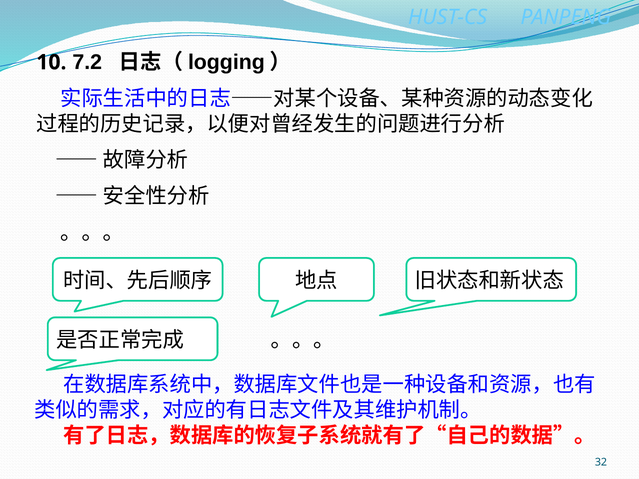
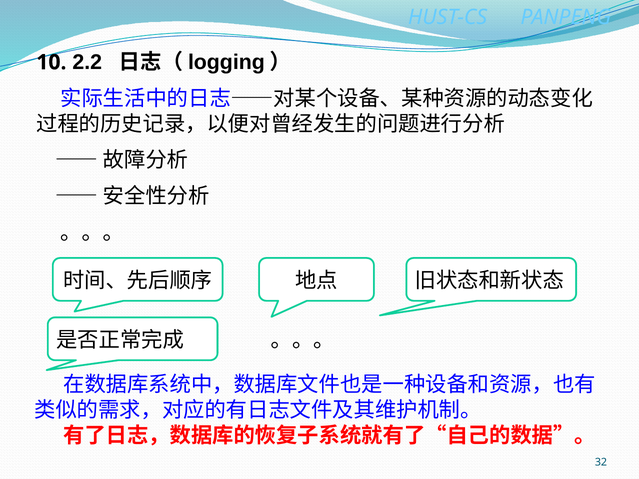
7.2: 7.2 -> 2.2
